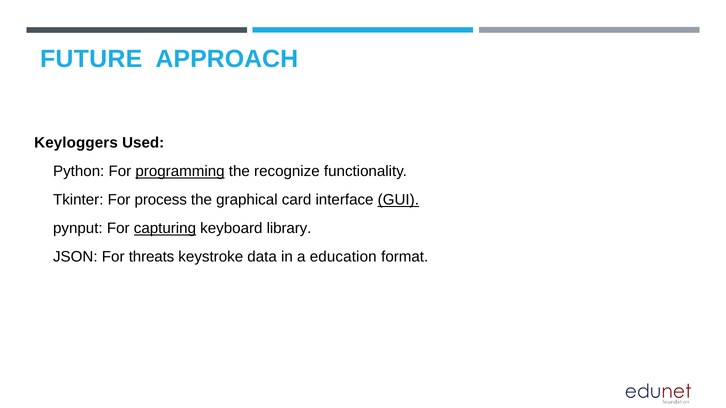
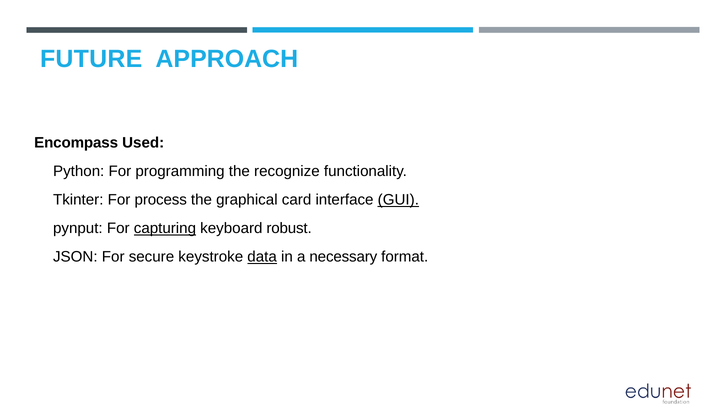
Keyloggers: Keyloggers -> Encompass
programming underline: present -> none
library: library -> robust
threats: threats -> secure
data underline: none -> present
education: education -> necessary
